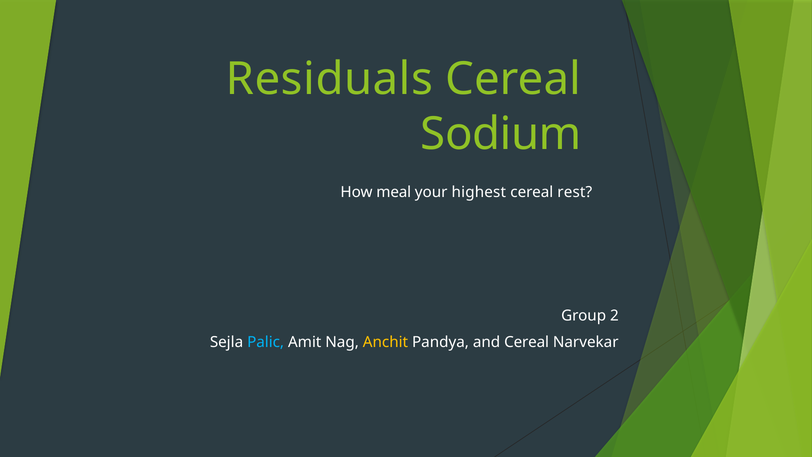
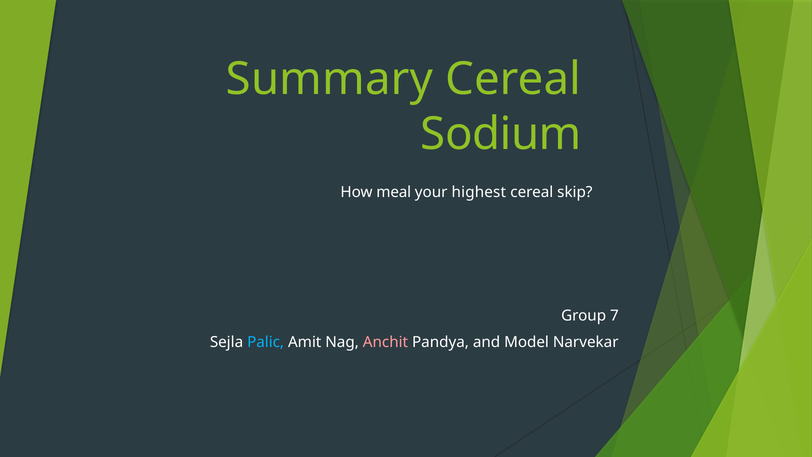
Residuals: Residuals -> Summary
rest: rest -> skip
2: 2 -> 7
Anchit colour: yellow -> pink
and Cereal: Cereal -> Model
